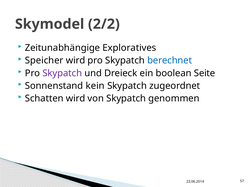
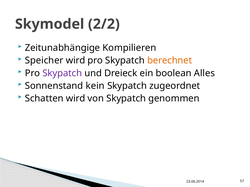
Exploratives: Exploratives -> Kompilieren
berechnet colour: blue -> orange
Seite: Seite -> Alles
